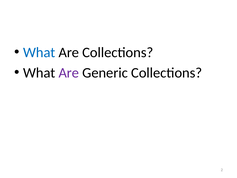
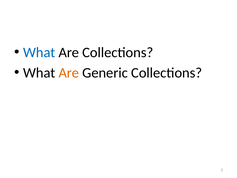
Are at (69, 73) colour: purple -> orange
